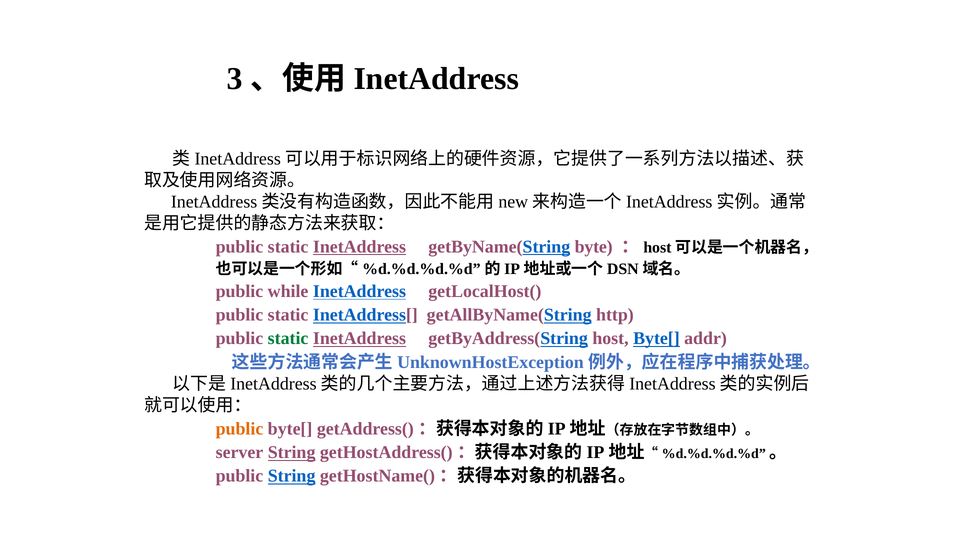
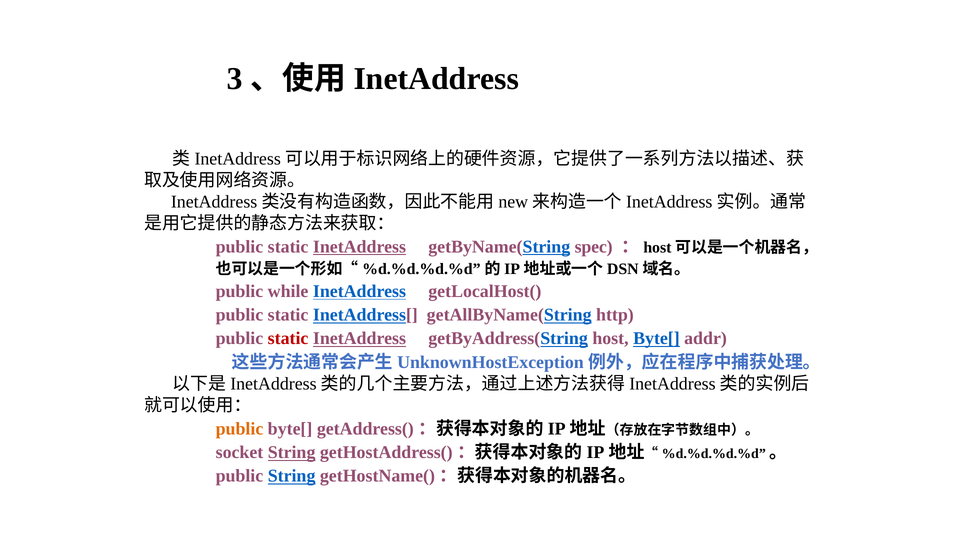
byte: byte -> spec
static at (288, 338) colour: green -> red
server: server -> socket
